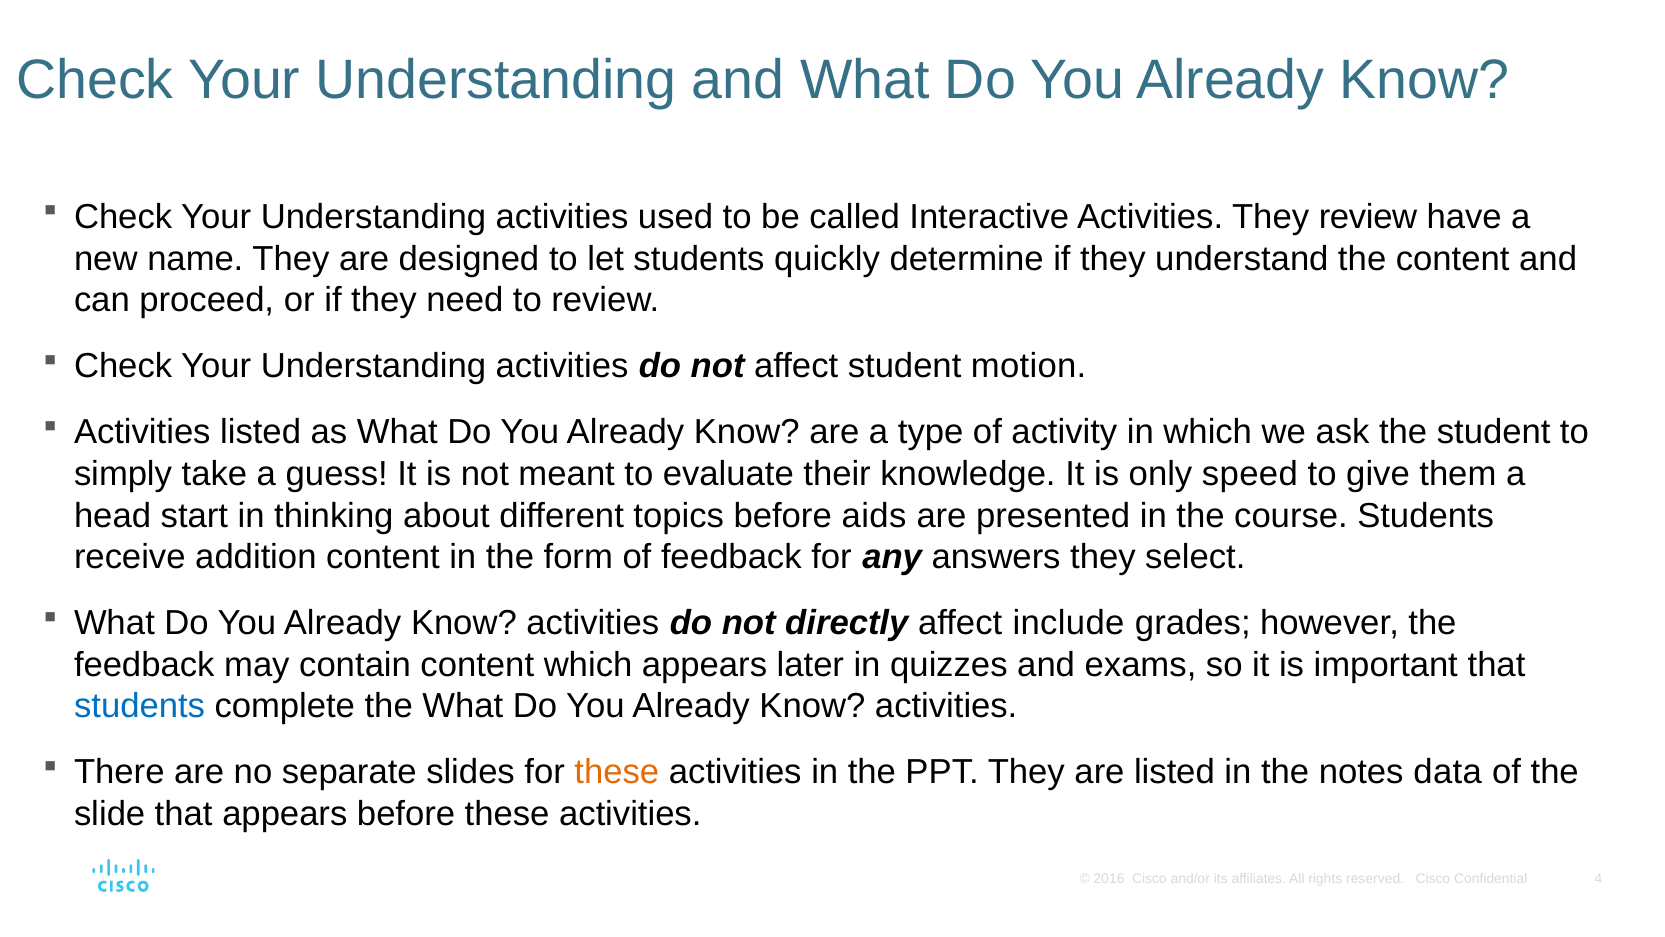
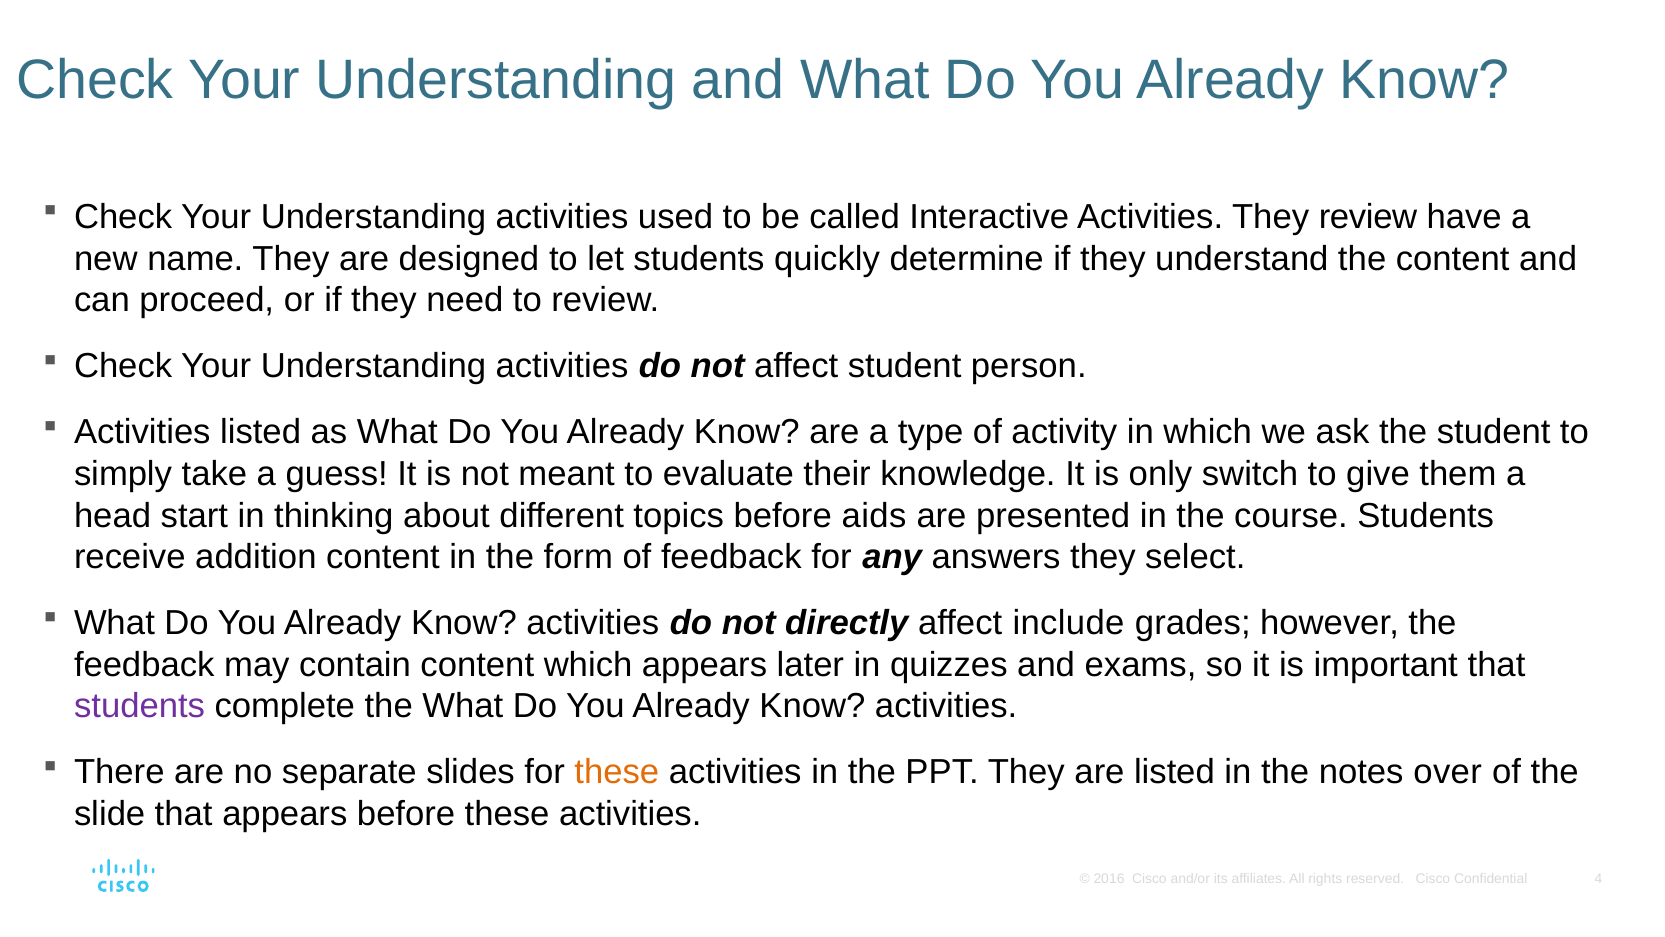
motion: motion -> person
speed: speed -> switch
students at (140, 706) colour: blue -> purple
data: data -> over
